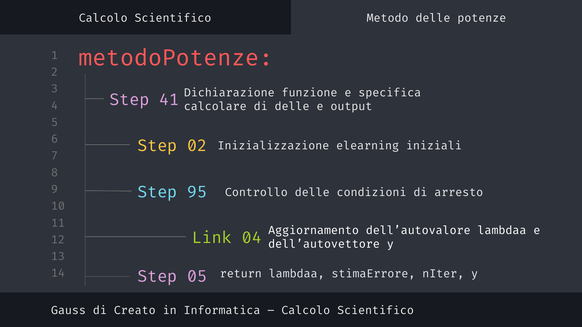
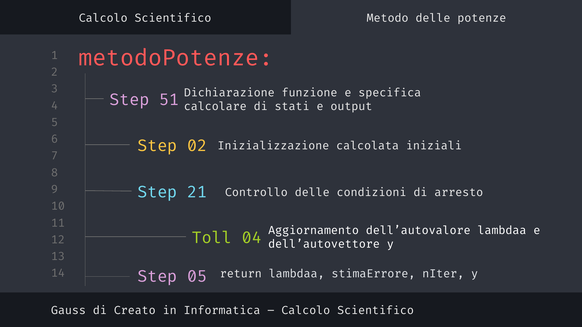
41: 41 -> 51
di delle: delle -> stati
elearning: elearning -> calcolata
95: 95 -> 21
Link: Link -> Toll
